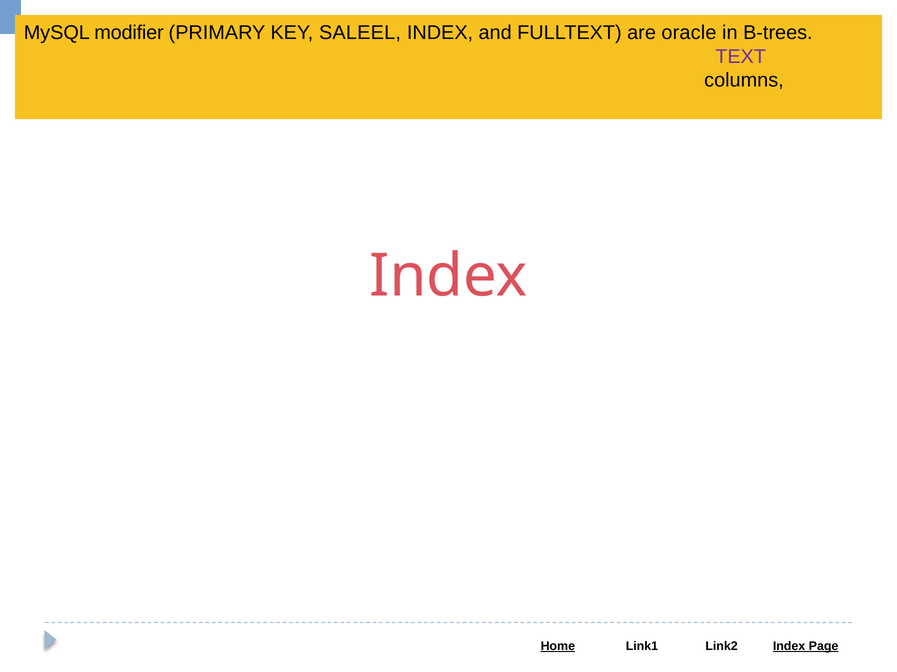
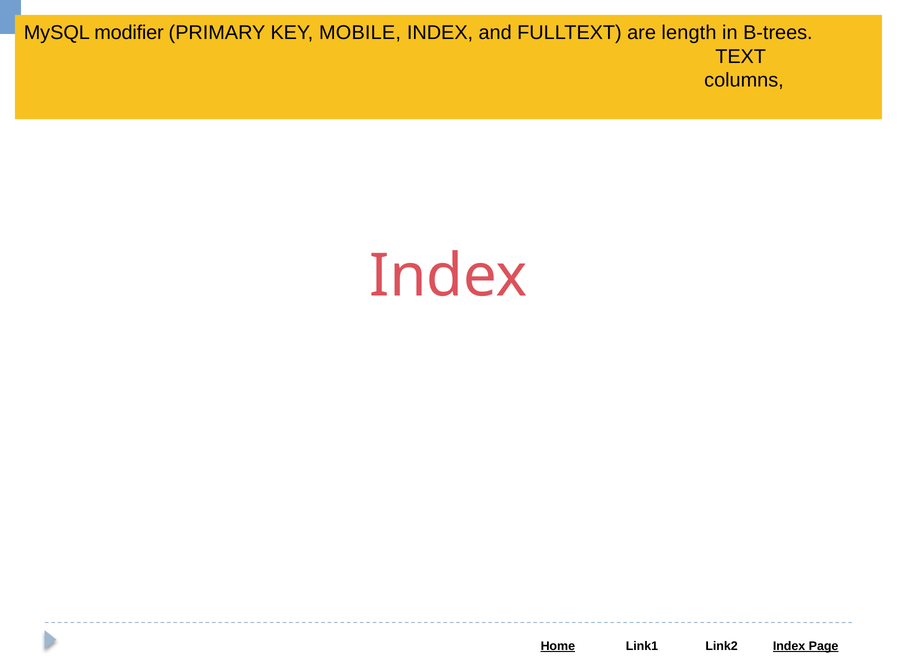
SALEEL: SALEEL -> MOBILE
oracle: oracle -> length
TEXT colour: purple -> black
